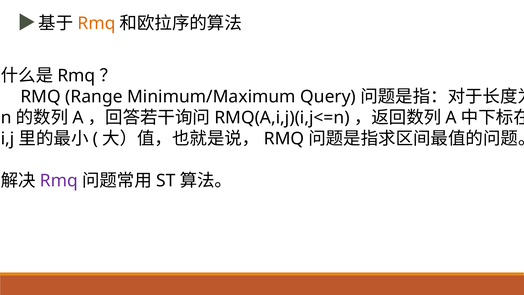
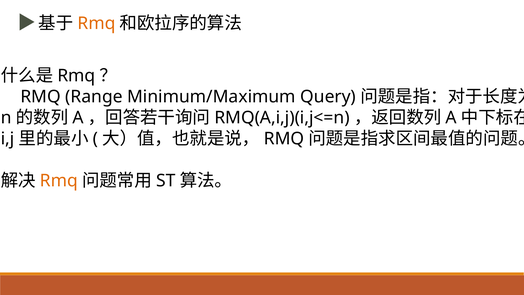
Rmq at (59, 181) colour: purple -> orange
